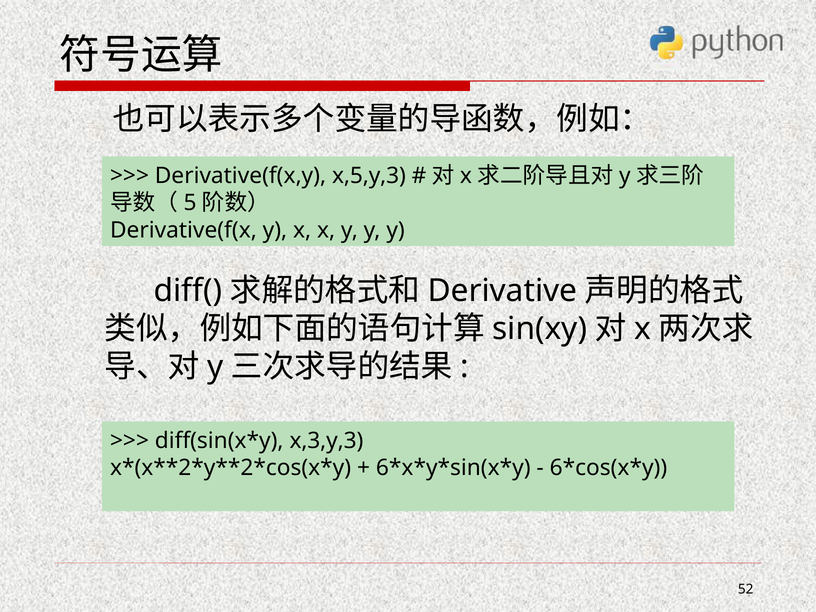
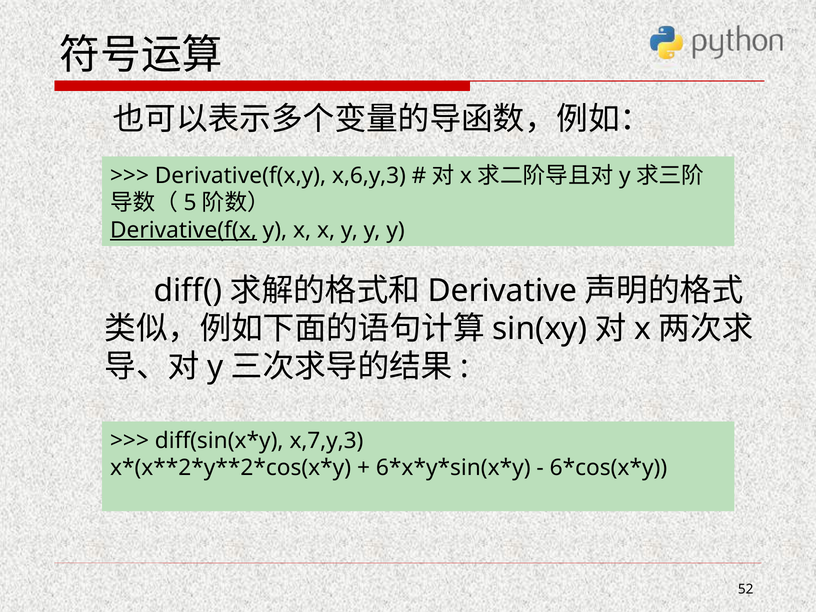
x,5,y,3: x,5,y,3 -> x,6,y,3
Derivative(f(x underline: none -> present
x,3,y,3: x,3,y,3 -> x,7,y,3
